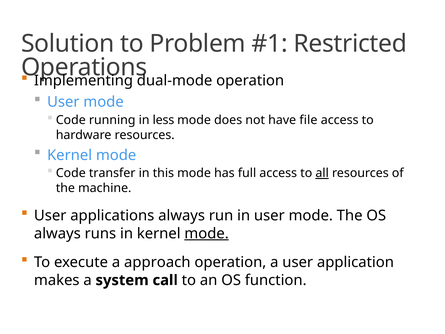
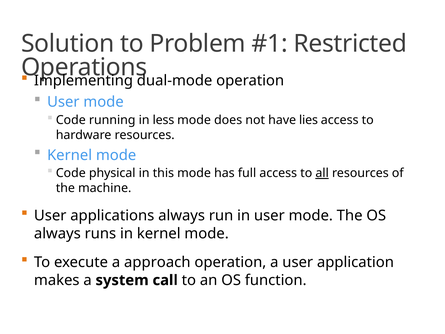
file: file -> lies
transfer: transfer -> physical
mode at (207, 233) underline: present -> none
